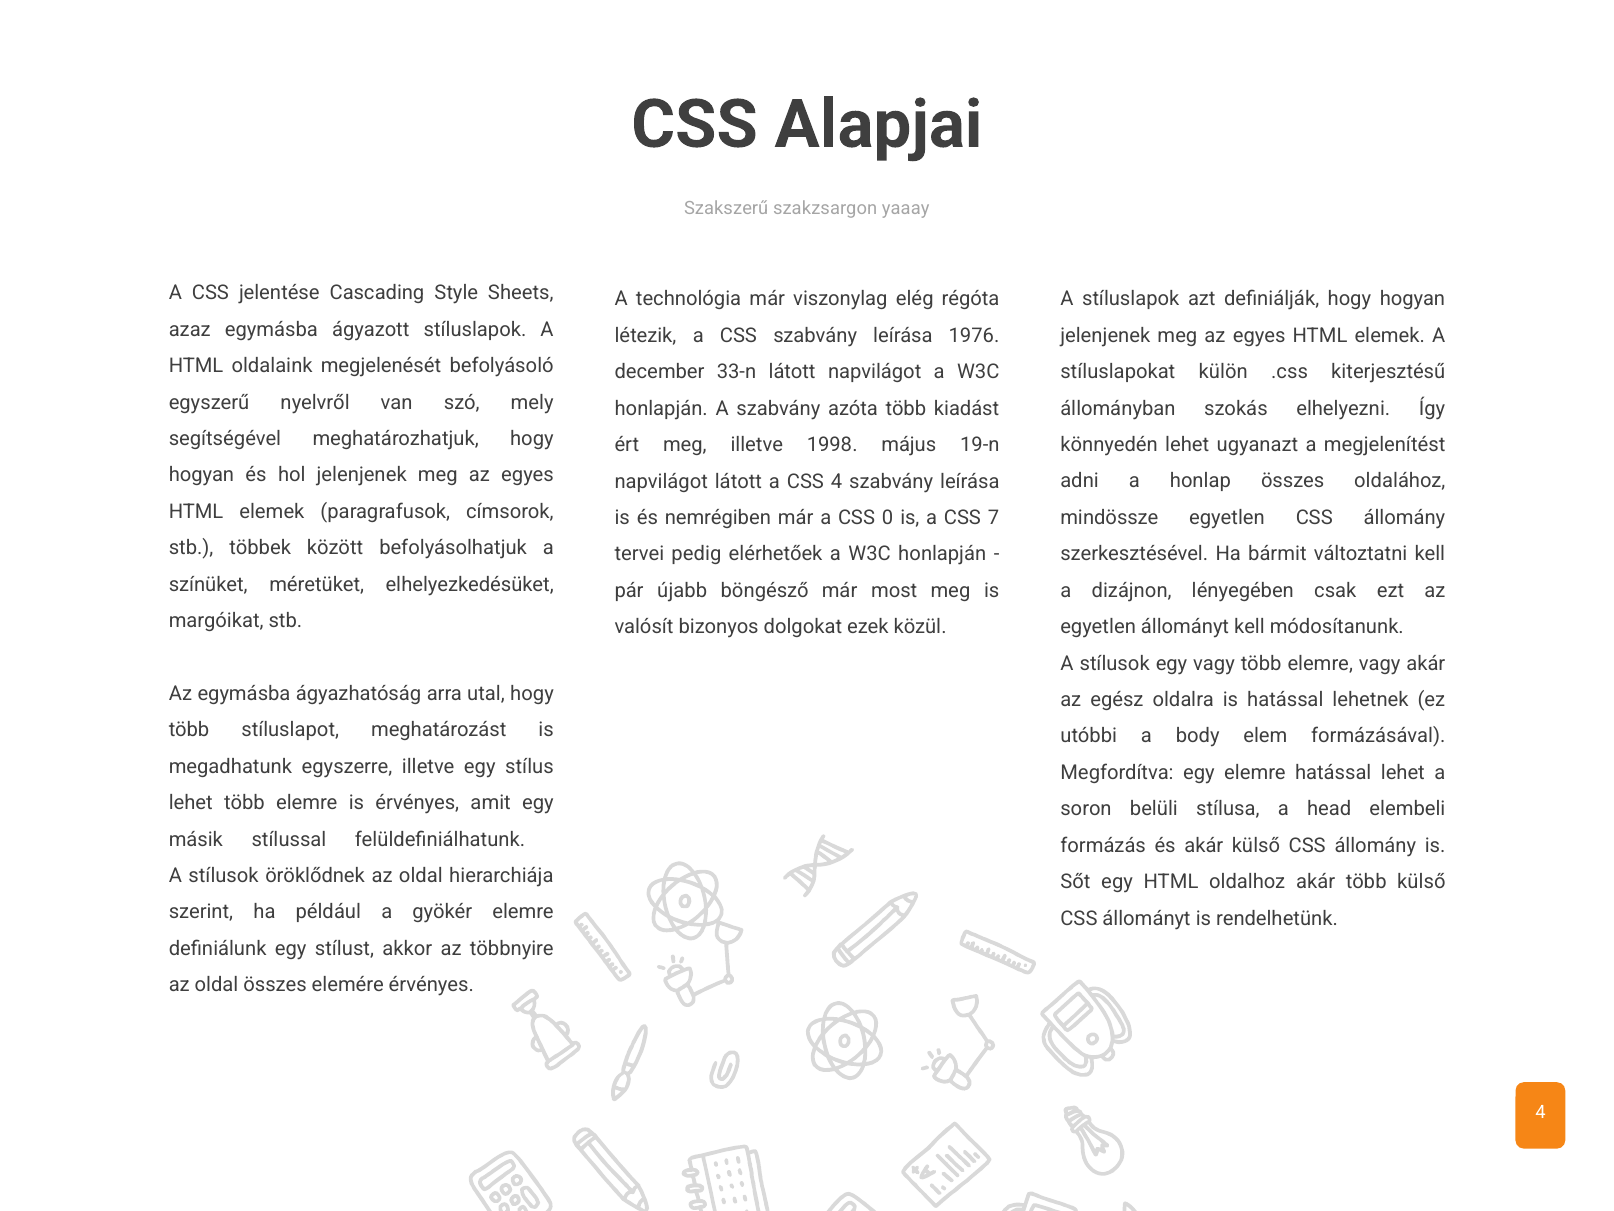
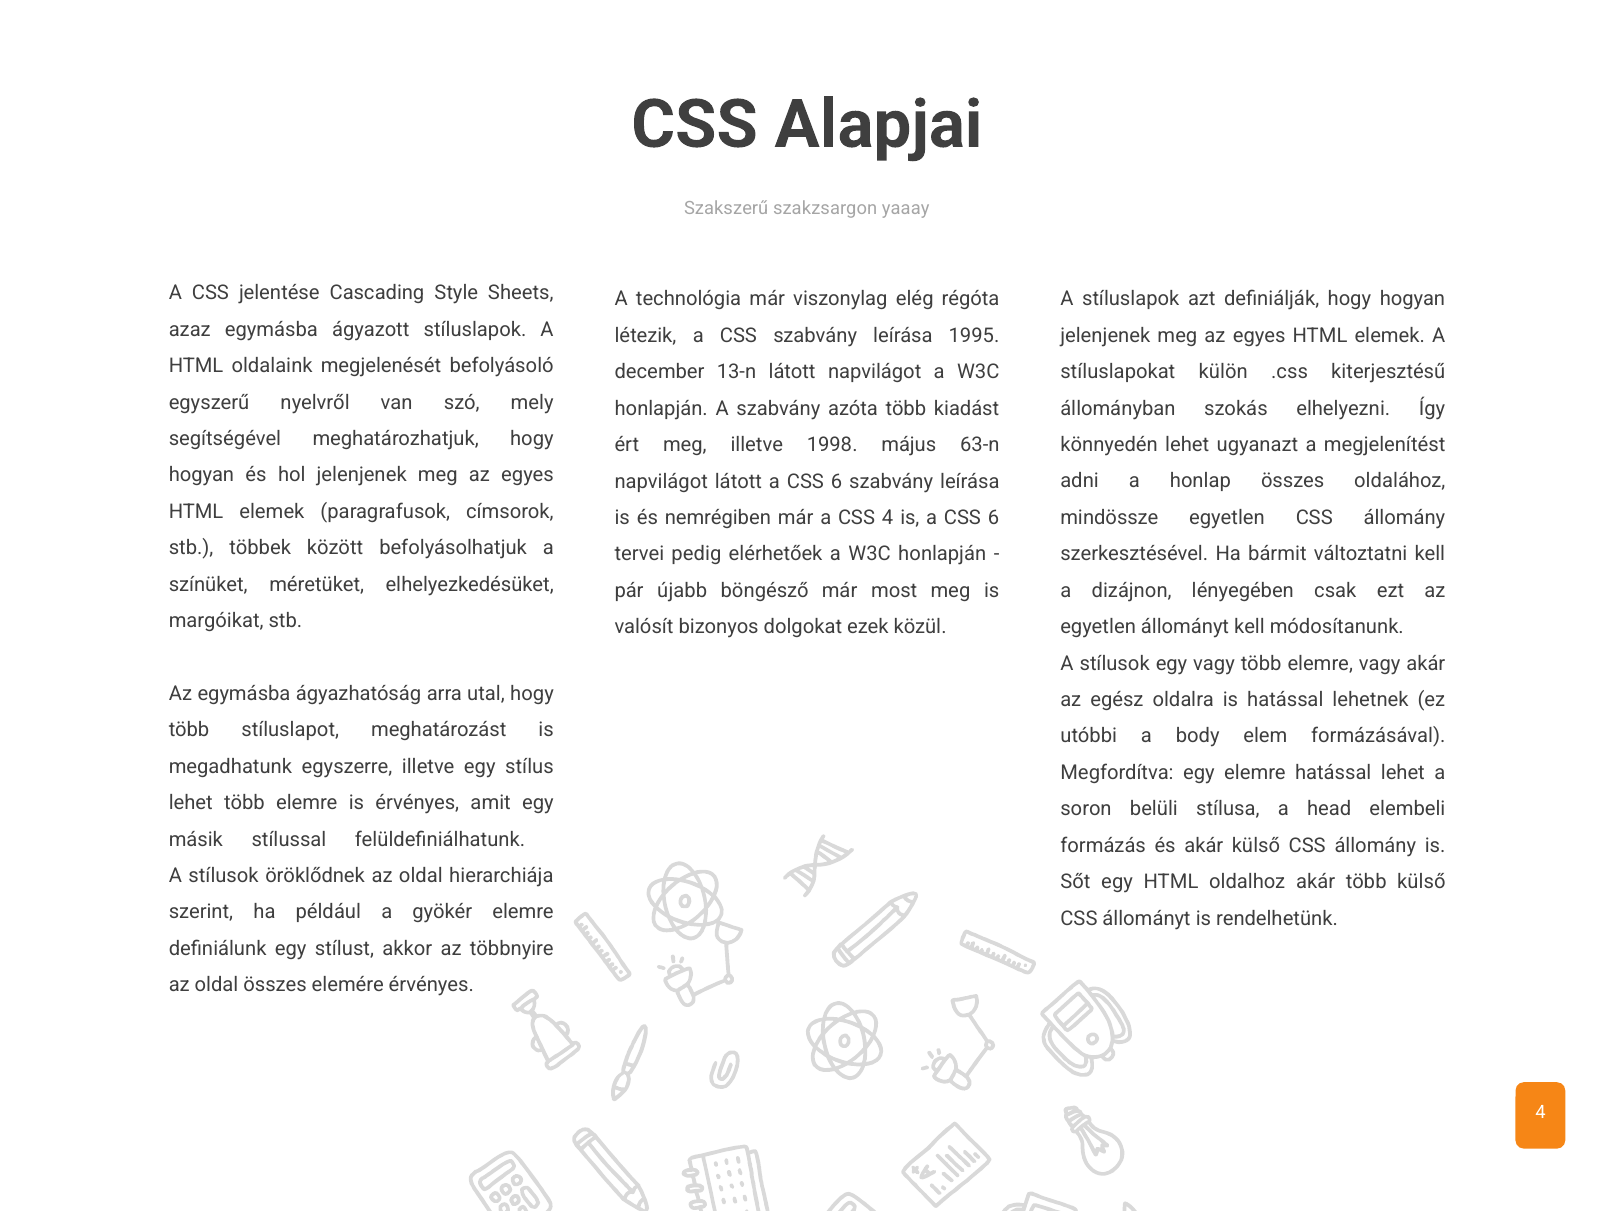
1976: 1976 -> 1995
33-n: 33-n -> 13-n
19-n: 19-n -> 63-n
látott a CSS 4: 4 -> 6
CSS 0: 0 -> 4
is a CSS 7: 7 -> 6
